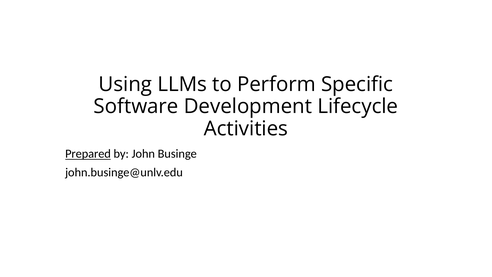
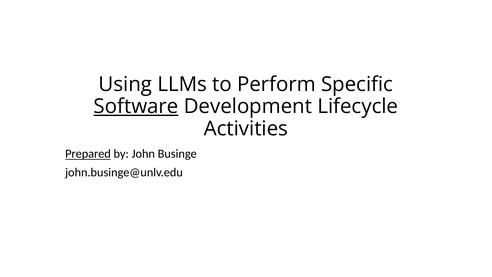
Software underline: none -> present
